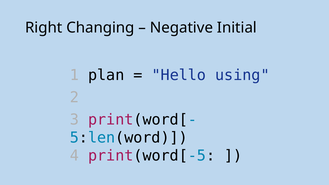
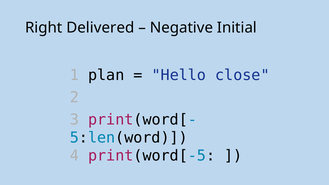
Changing: Changing -> Delivered
using: using -> close
